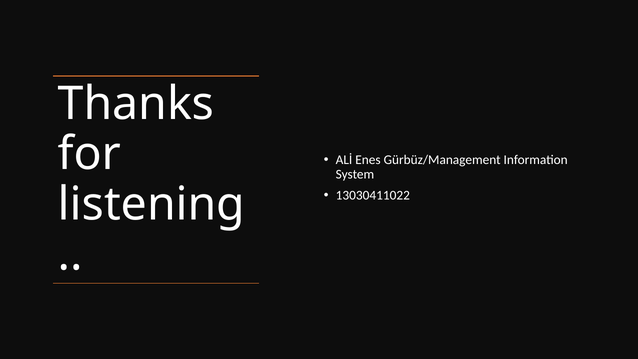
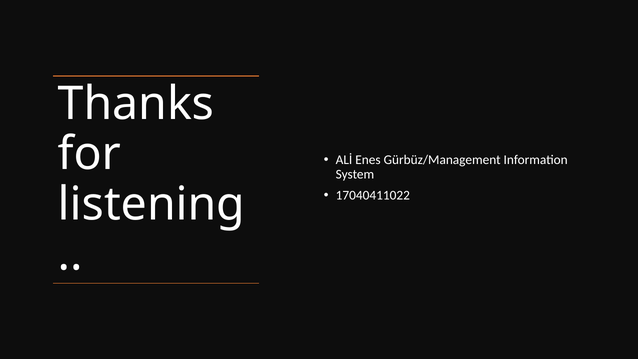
13030411022: 13030411022 -> 17040411022
